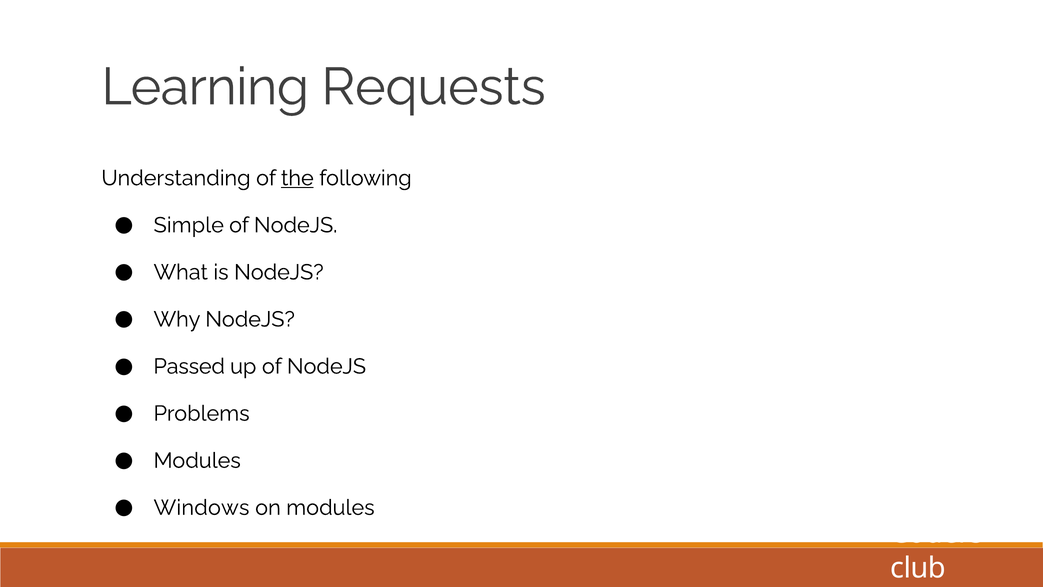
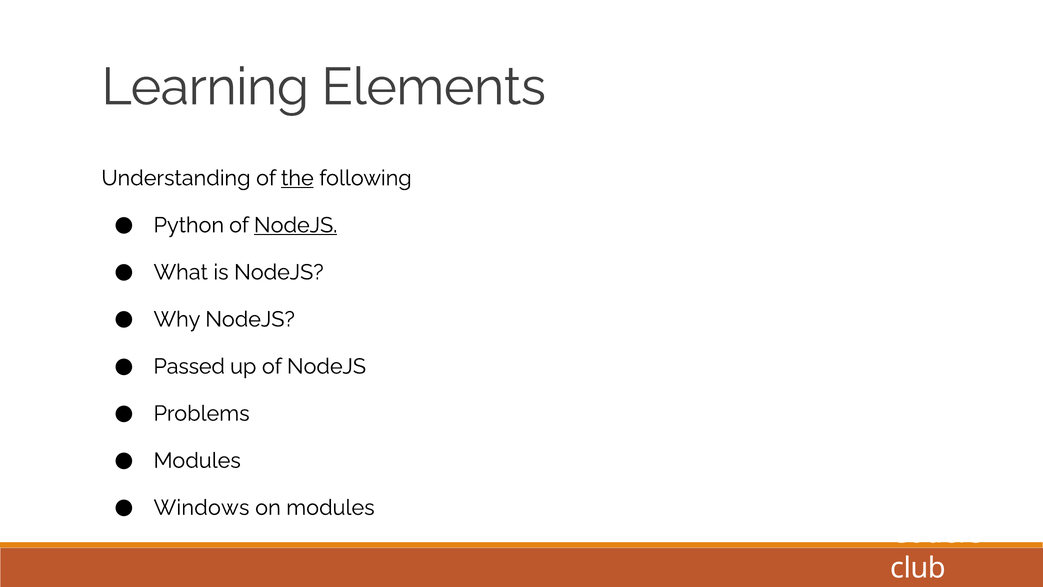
Requests: Requests -> Elements
Simple: Simple -> Python
NodeJS at (296, 225) underline: none -> present
